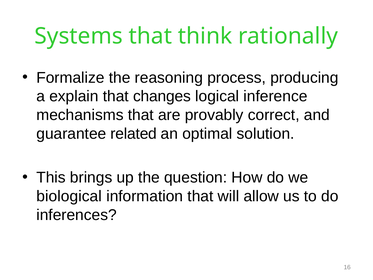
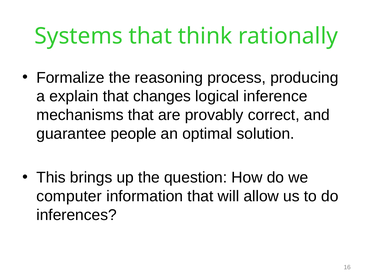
related: related -> people
biological: biological -> computer
